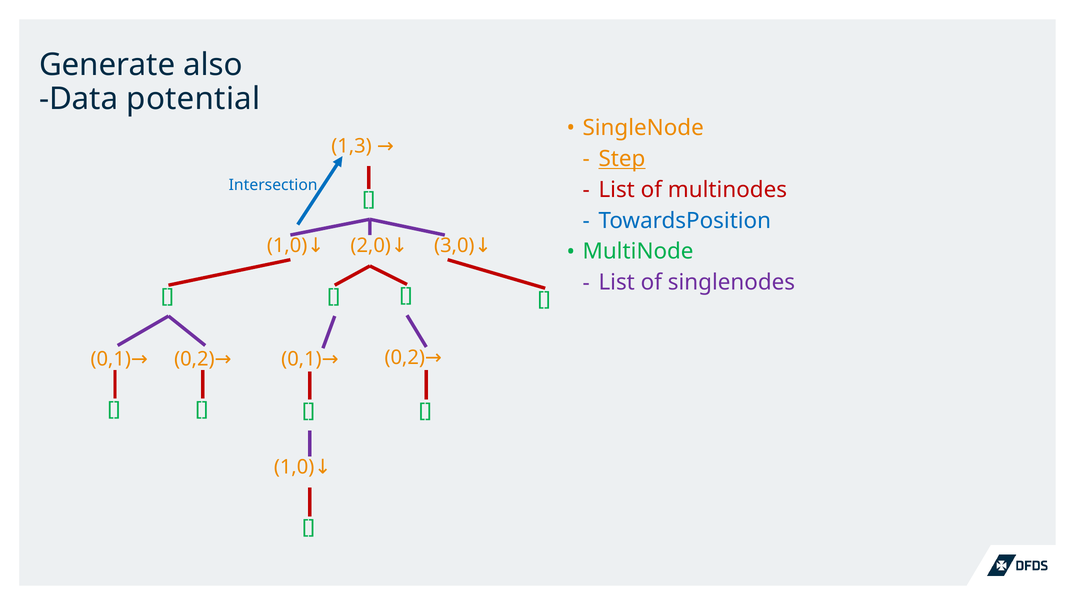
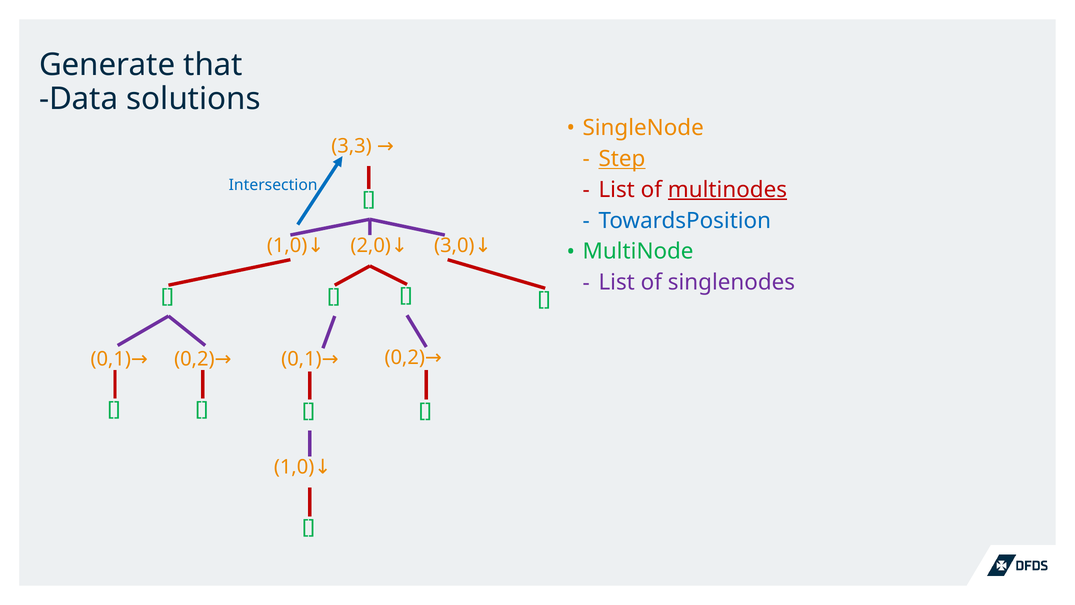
also: also -> that
potential: potential -> solutions
1,3: 1,3 -> 3,3
multinodes underline: none -> present
